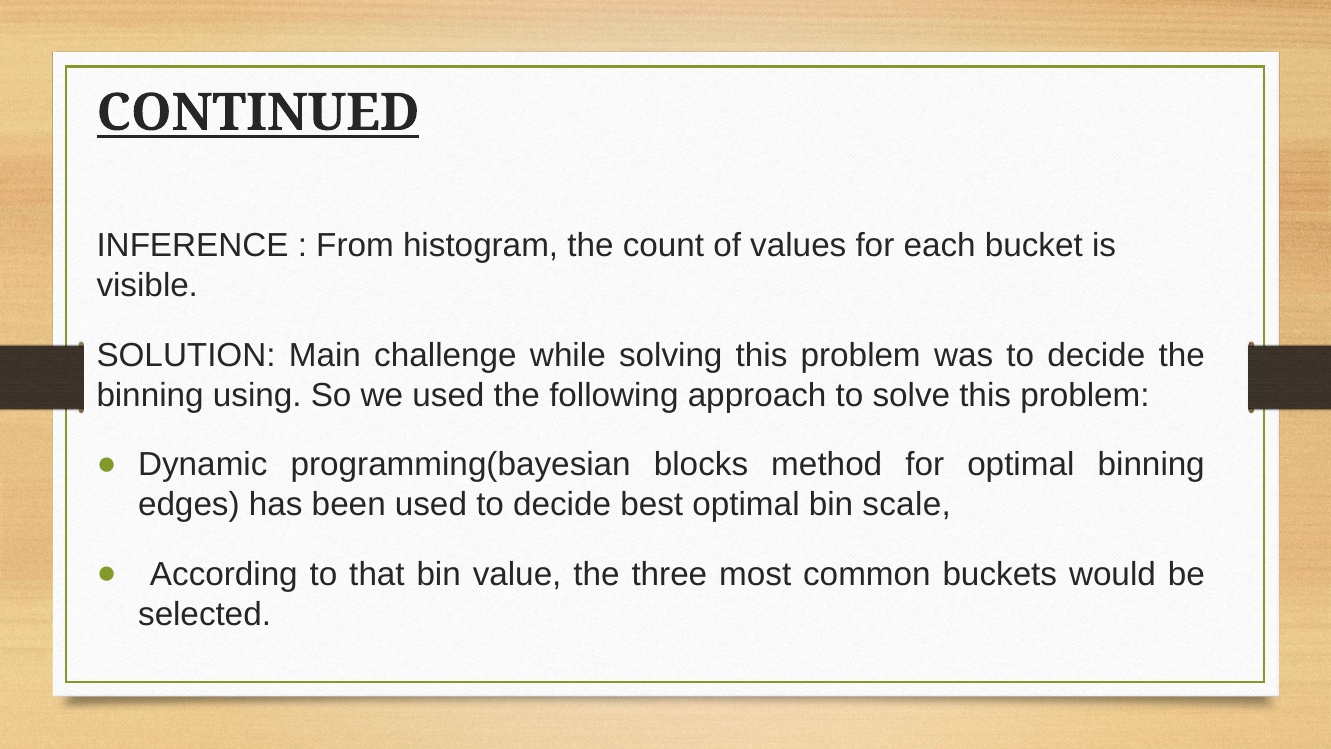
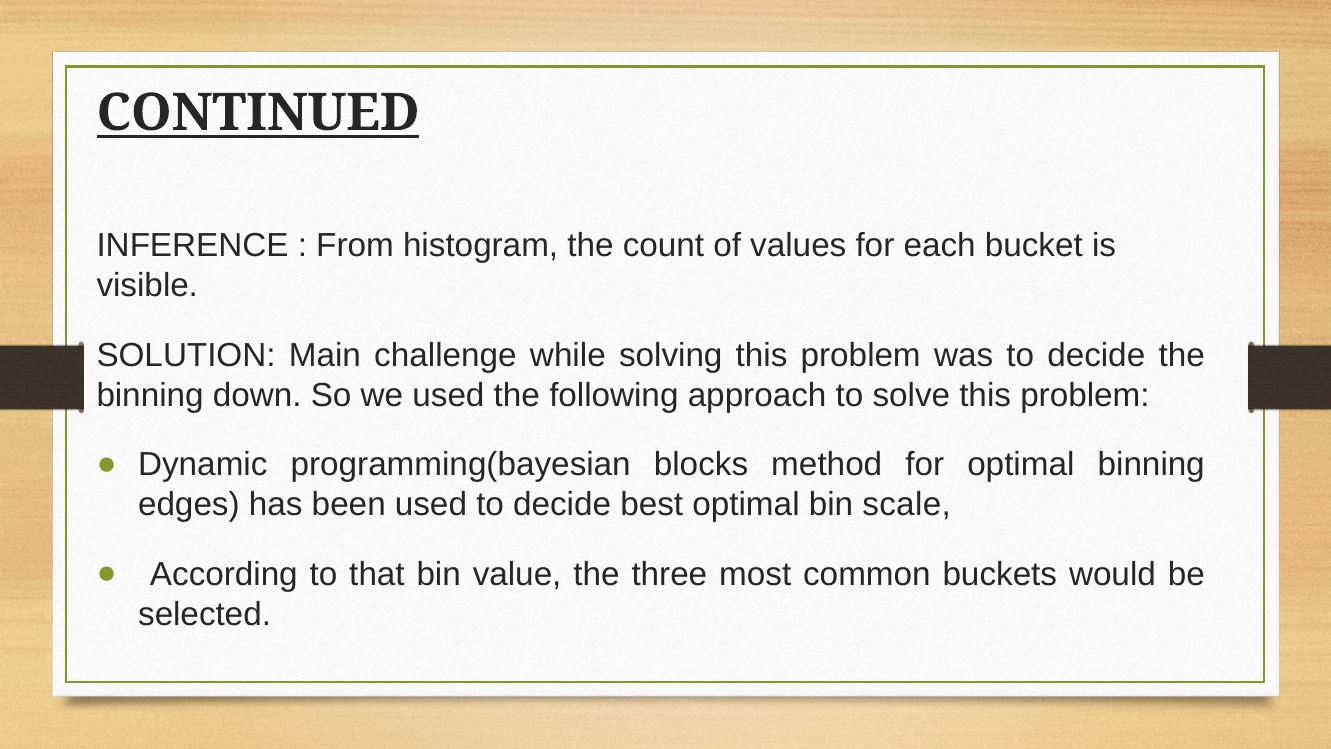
using: using -> down
